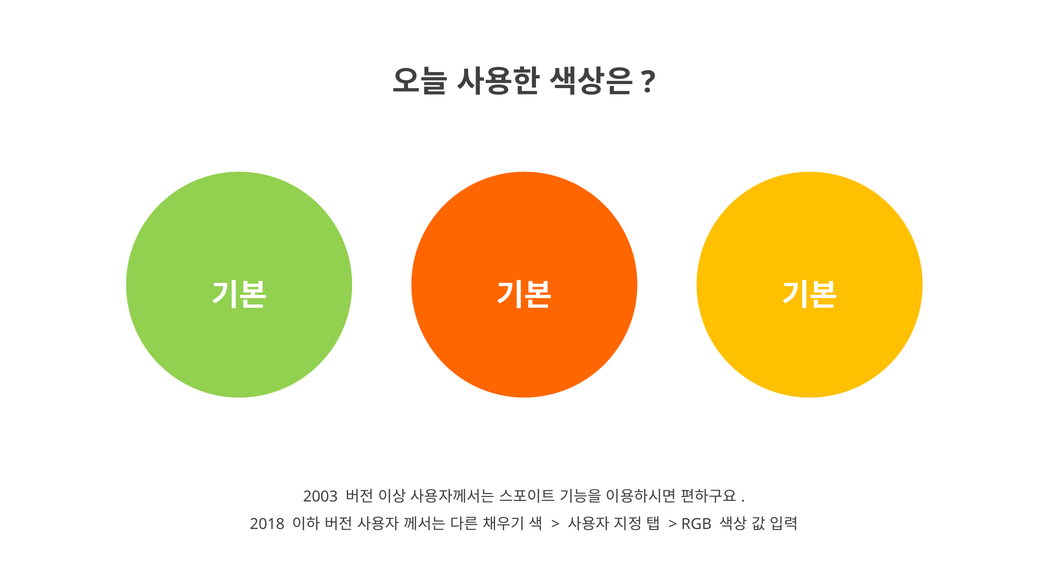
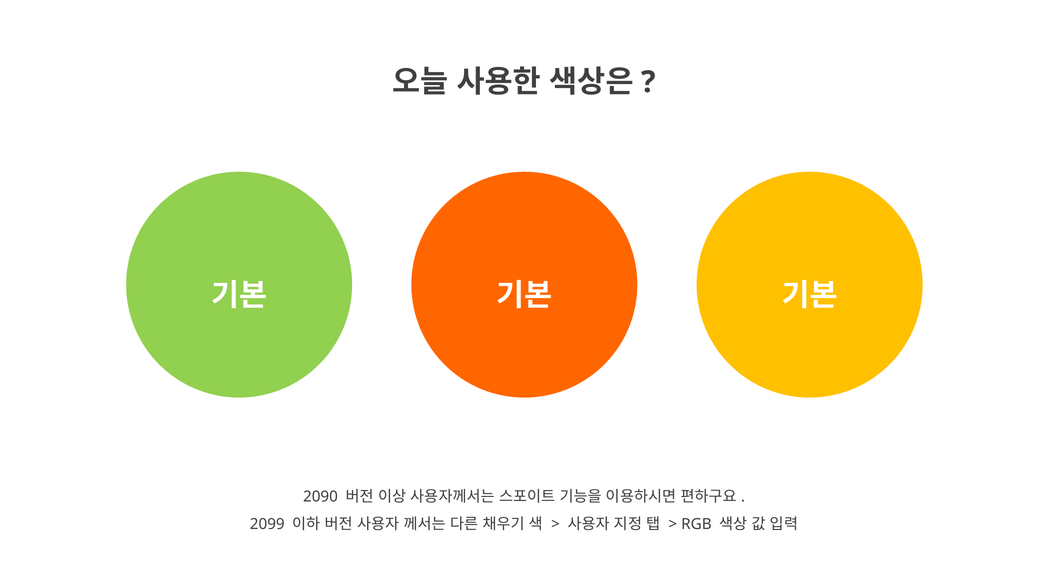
2003: 2003 -> 2090
2018: 2018 -> 2099
